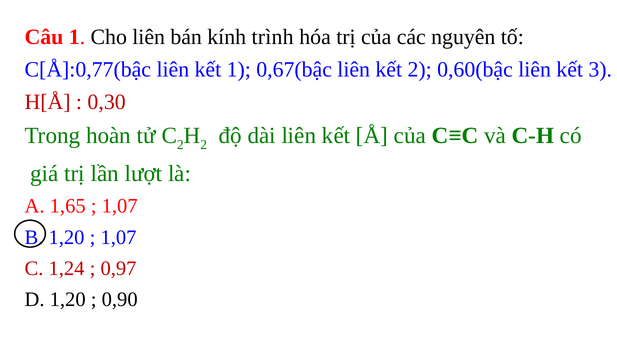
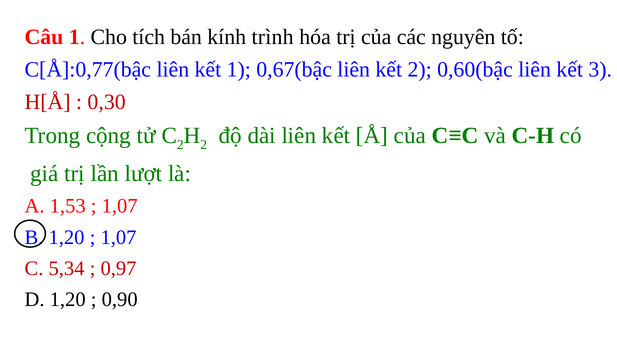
Cho liên: liên -> tích
hoàn: hoàn -> cộng
1,65: 1,65 -> 1,53
1,24: 1,24 -> 5,34
